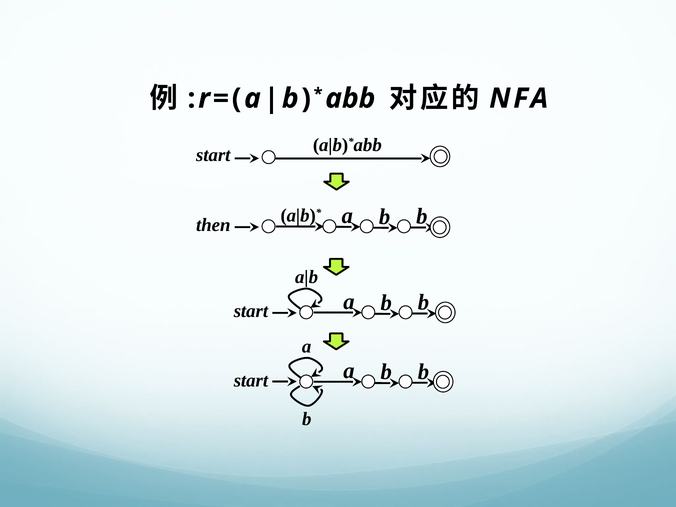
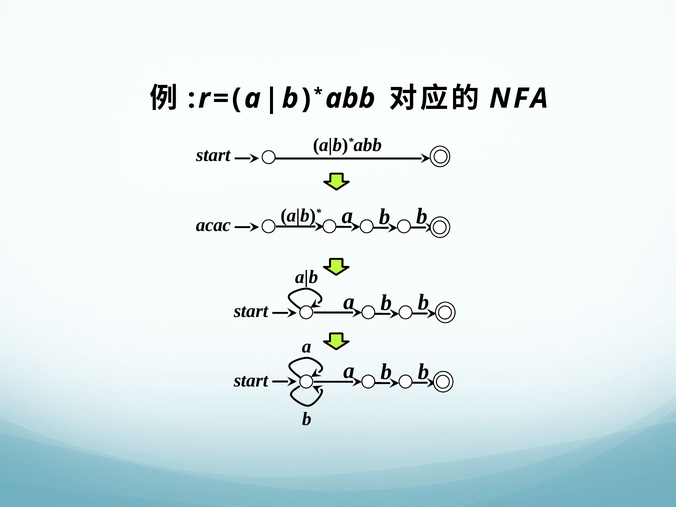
then: then -> acac
